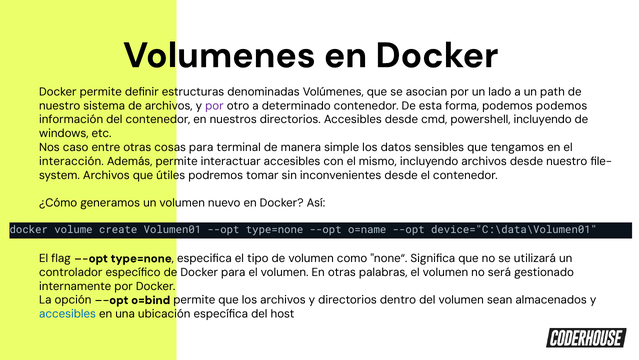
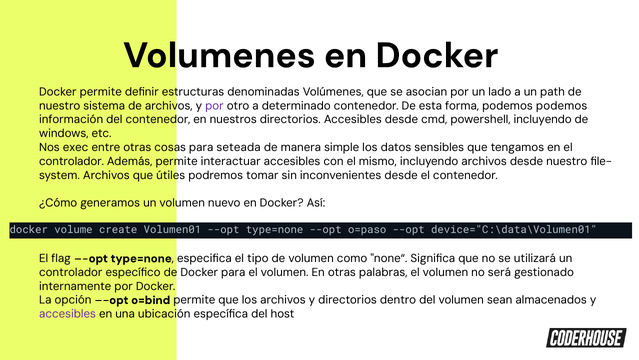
caso: caso -> exec
terminal: terminal -> seteada
interacción at (71, 161): interacción -> controlador
o=name: o=name -> o=paso
accesibles at (67, 314) colour: blue -> purple
